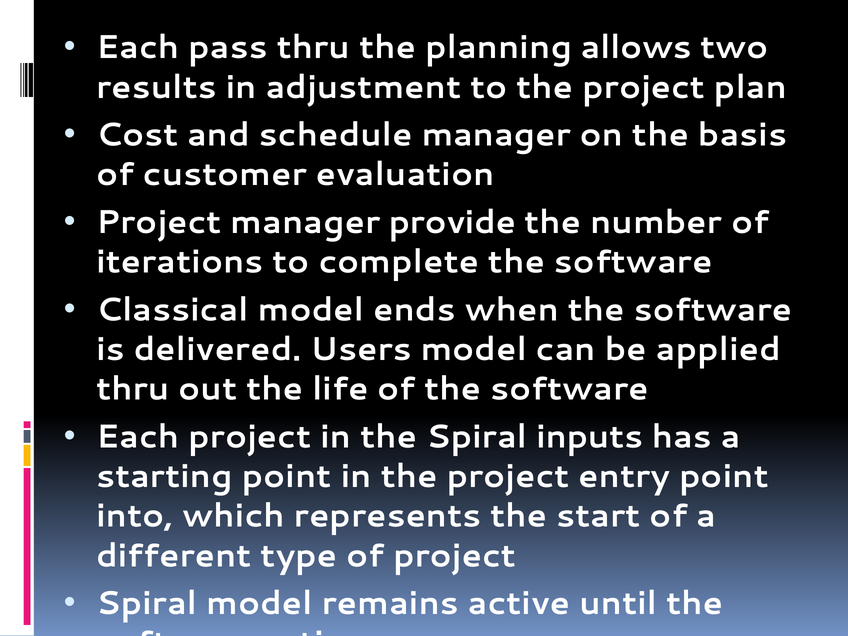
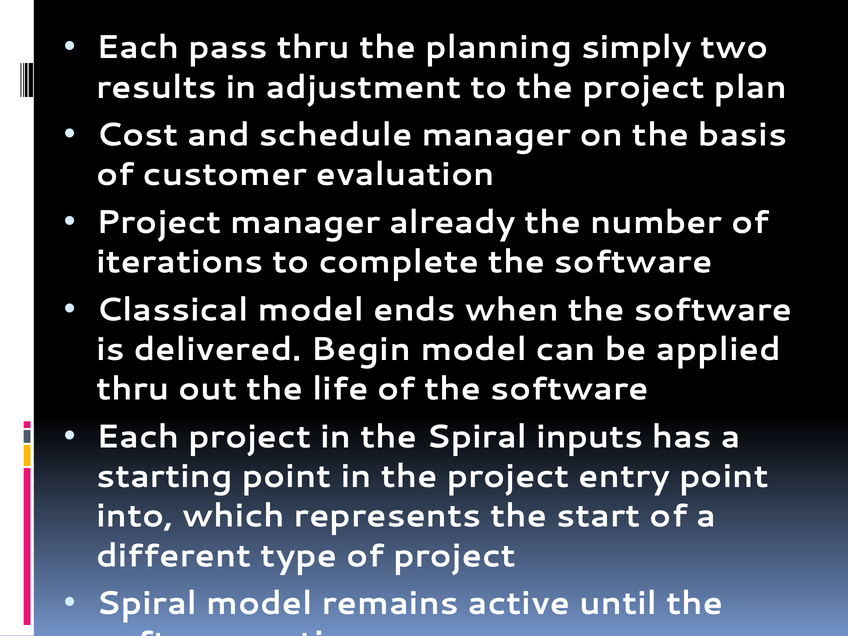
allows: allows -> simply
provide: provide -> already
Users: Users -> Begin
